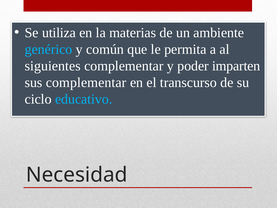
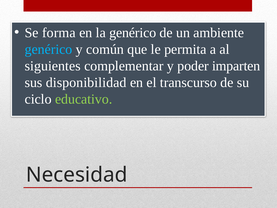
utiliza: utiliza -> forma
la materias: materias -> genérico
sus complementar: complementar -> disponibilidad
educativo colour: light blue -> light green
